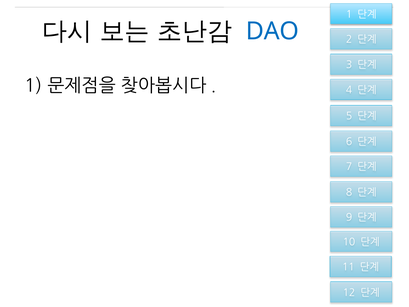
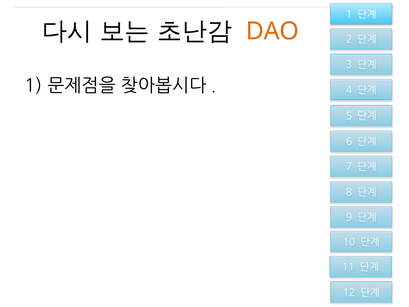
DAO colour: blue -> orange
